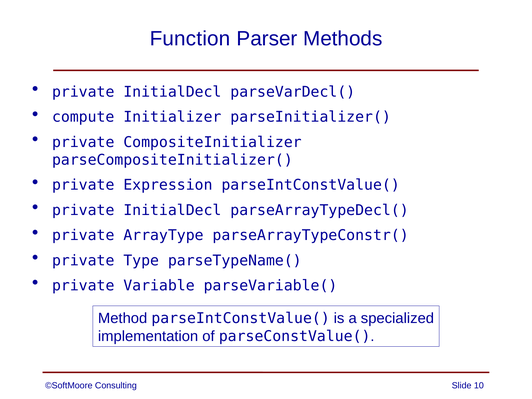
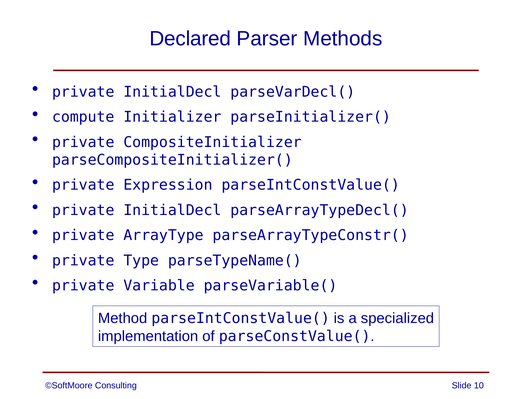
Function: Function -> Declared
